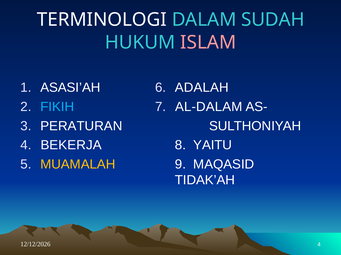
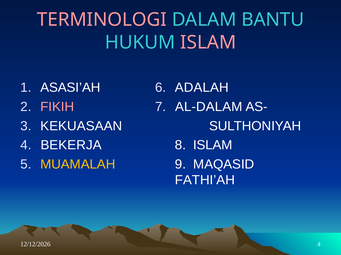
TERMINOLOGI colour: white -> pink
SUDAH: SUDAH -> BANTU
FIKIH colour: light blue -> pink
PERATURAN: PERATURAN -> KEKUASAAN
8 YAITU: YAITU -> ISLAM
TIDAK’AH: TIDAK’AH -> FATHI’AH
